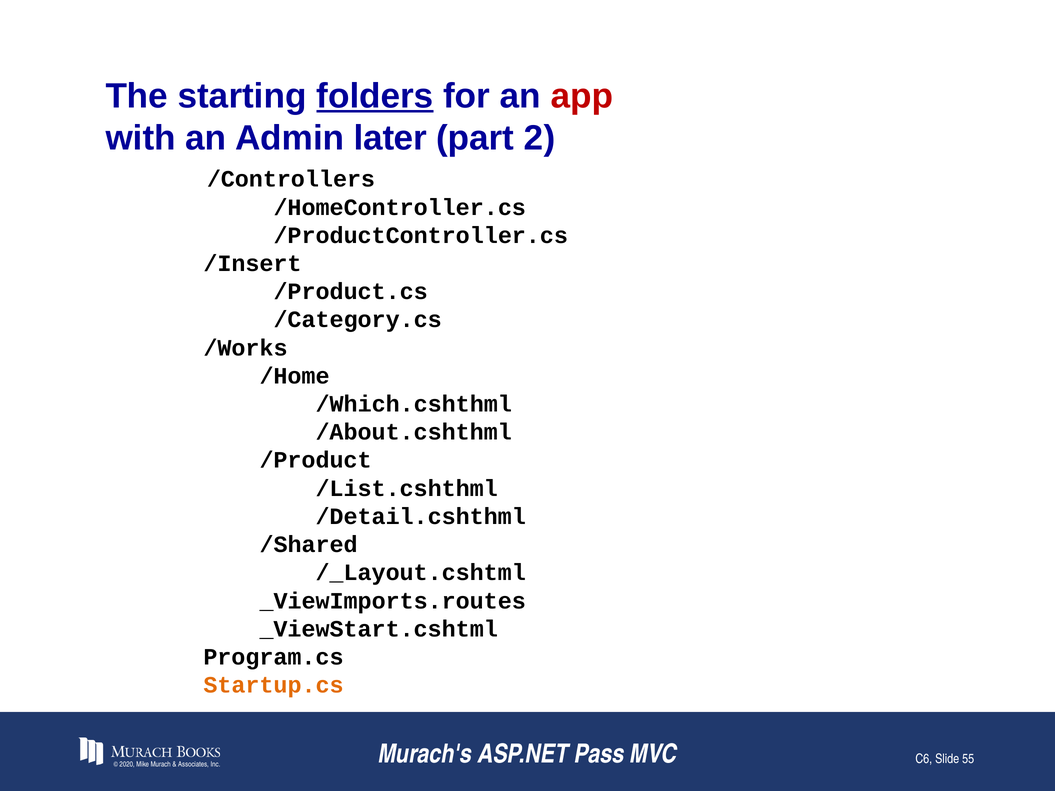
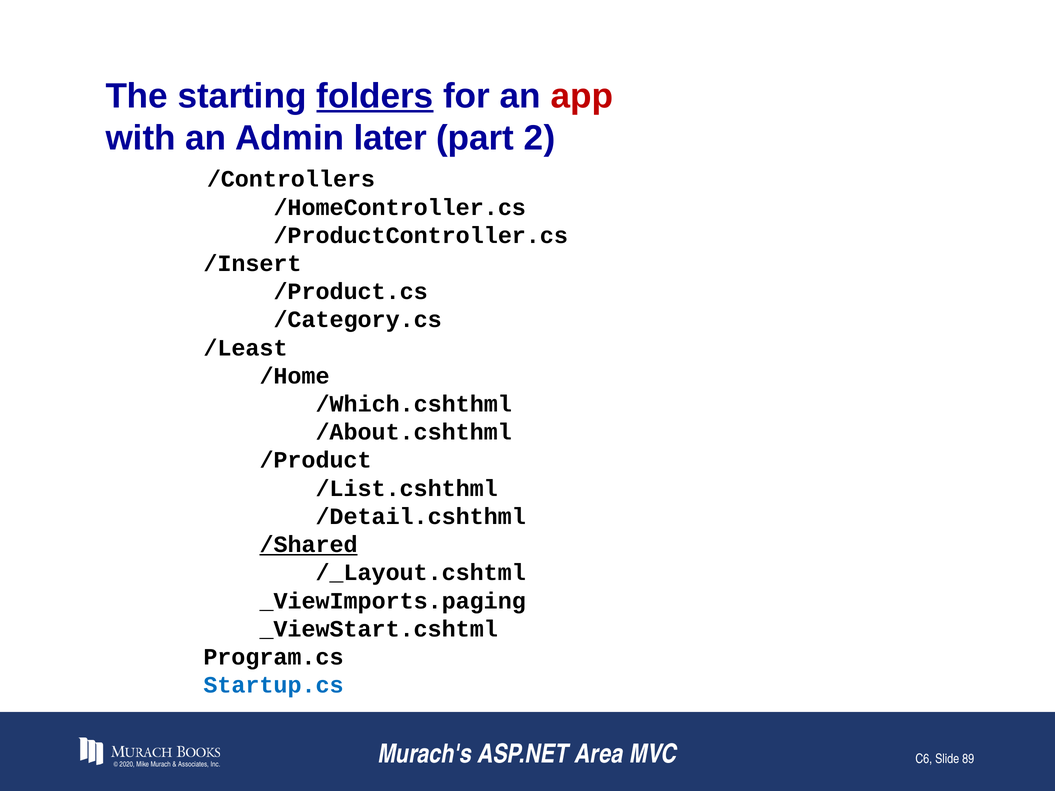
/Works: /Works -> /Least
/Shared underline: none -> present
_ViewImports.routes: _ViewImports.routes -> _ViewImports.paging
Startup.cs colour: orange -> blue
Pass: Pass -> Area
55: 55 -> 89
